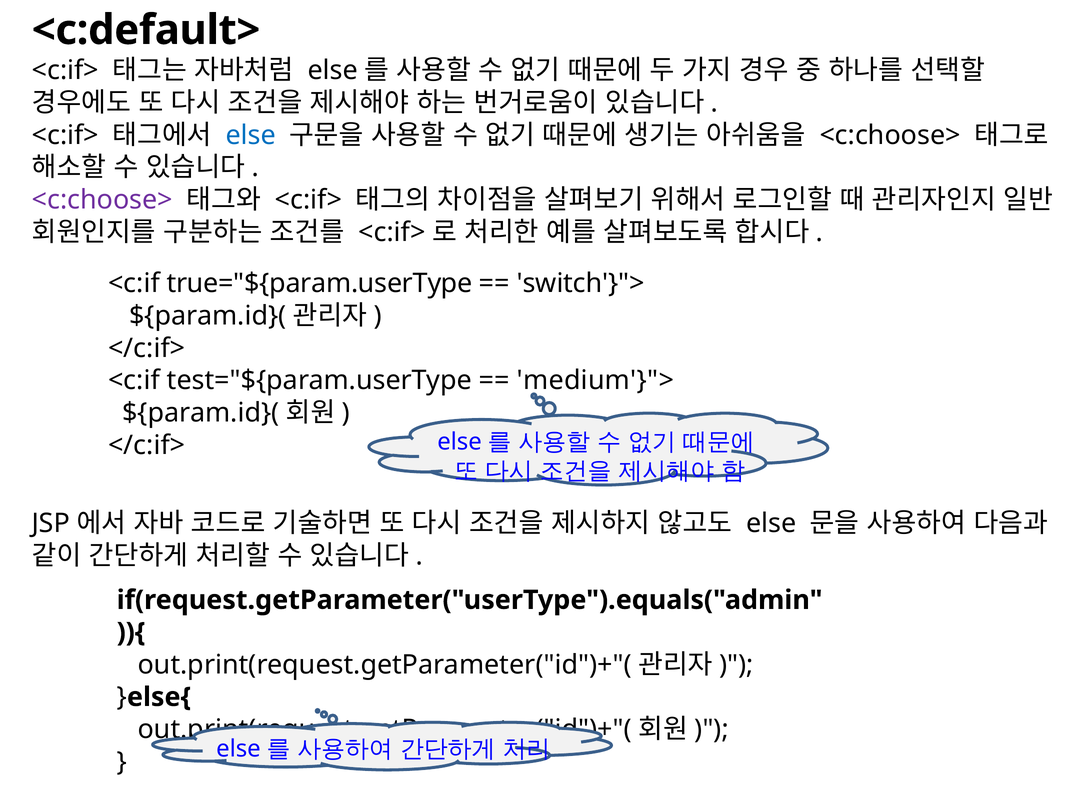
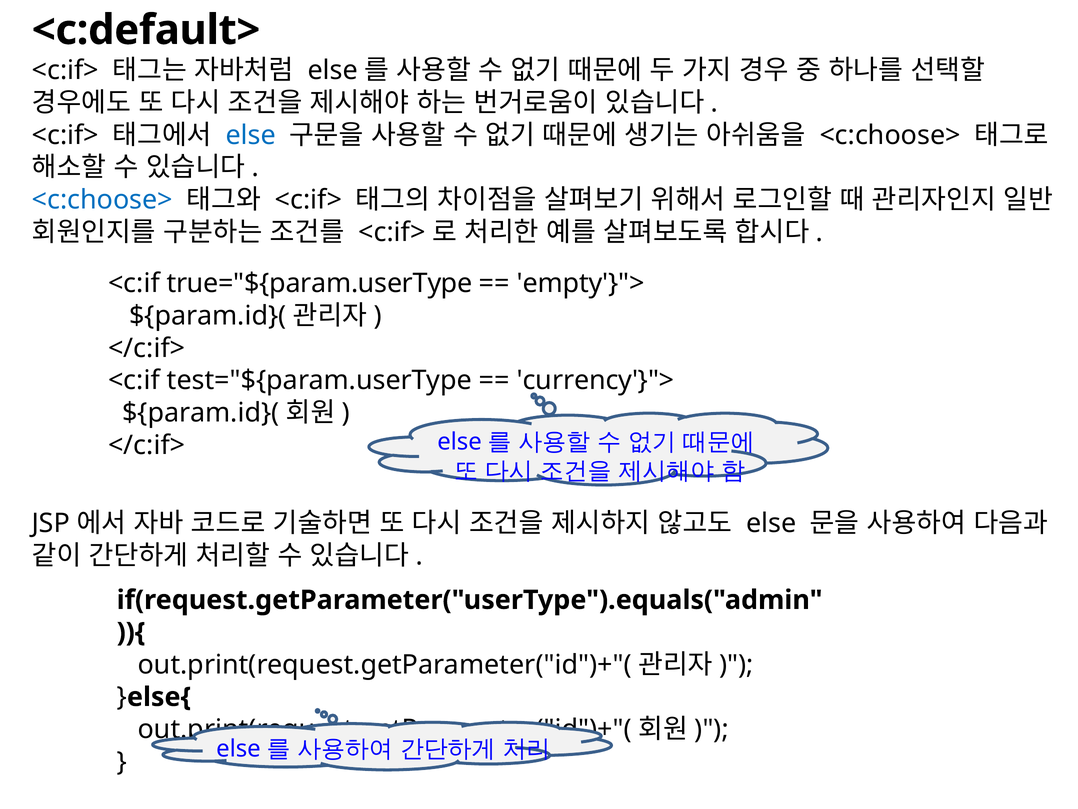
<c:choose> at (102, 200) colour: purple -> blue
switch'}">: switch'}"> -> empty'}">
medium'}">: medium'}"> -> currency'}">
